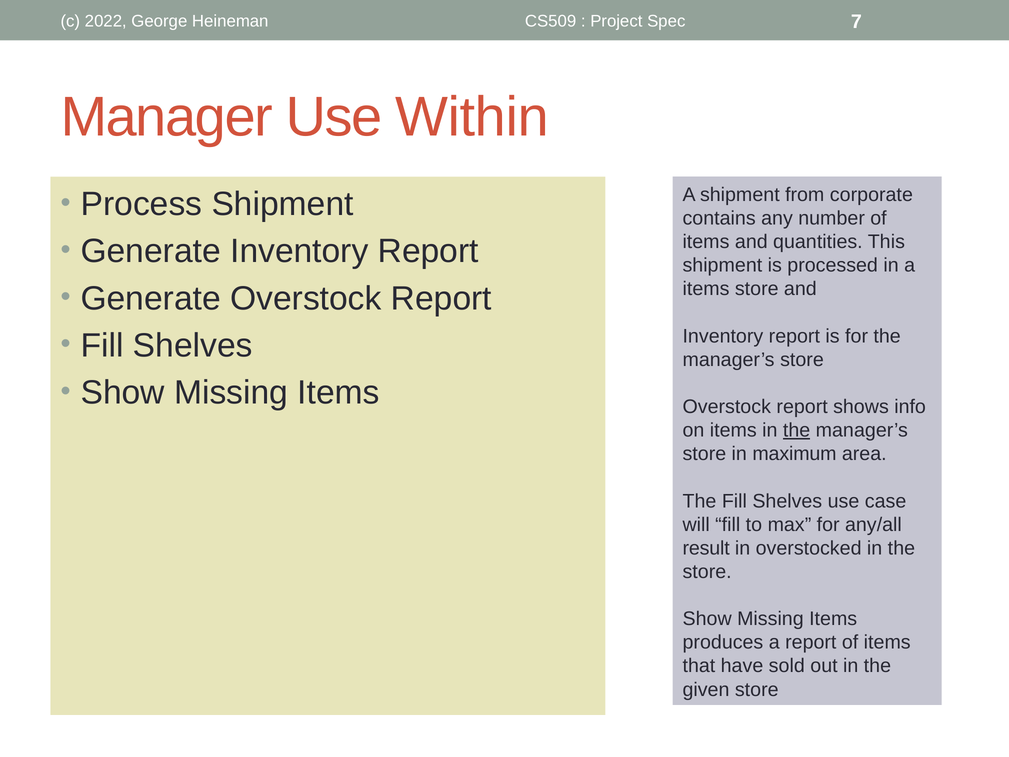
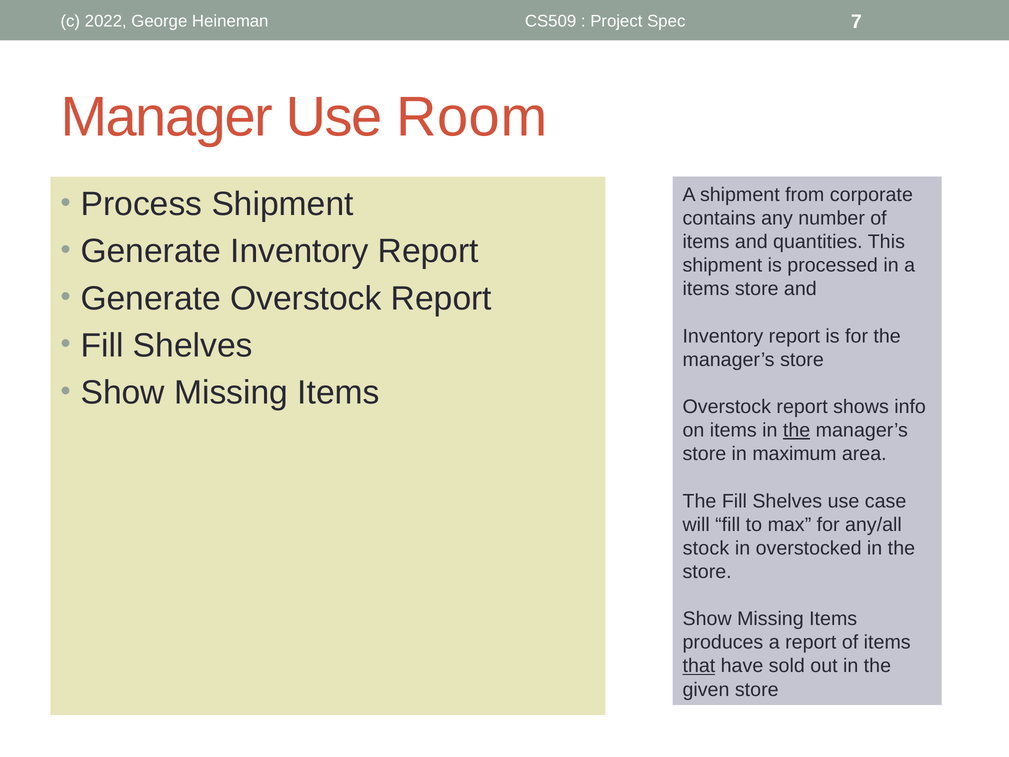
Within: Within -> Room
result: result -> stock
that underline: none -> present
